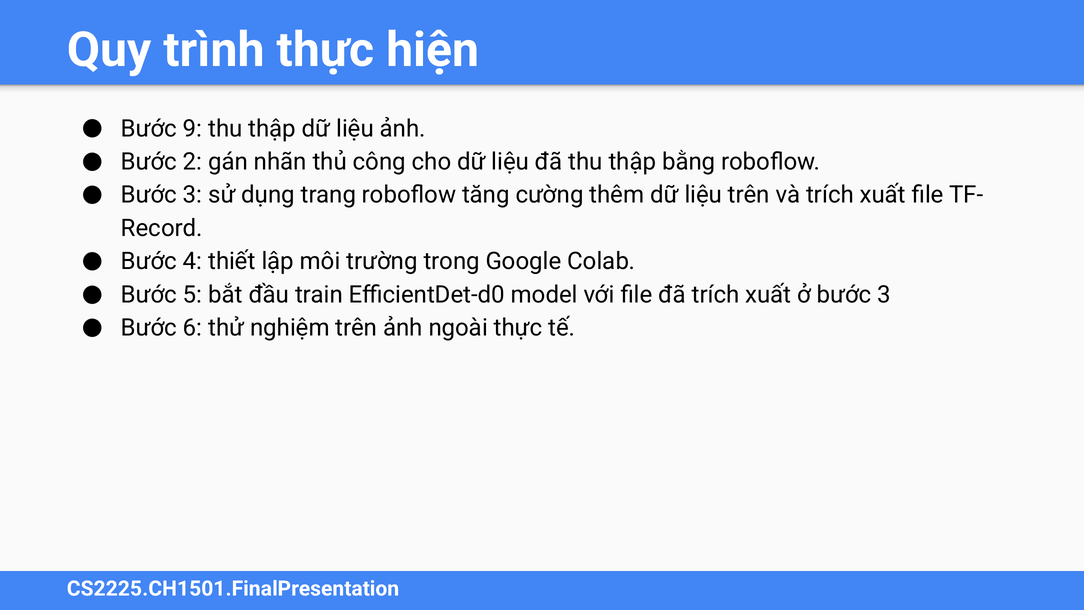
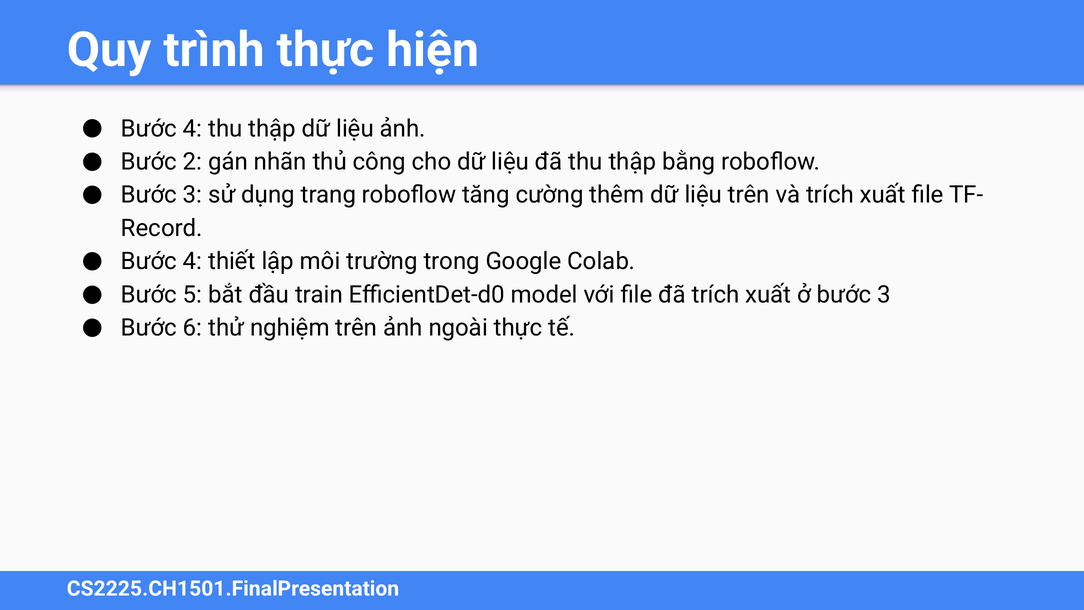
9 at (193, 129): 9 -> 4
